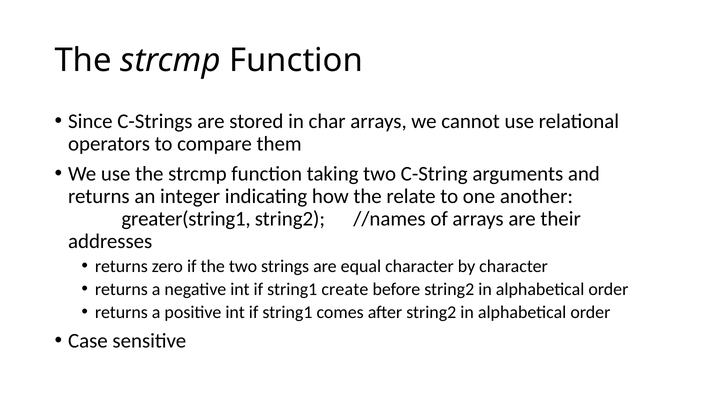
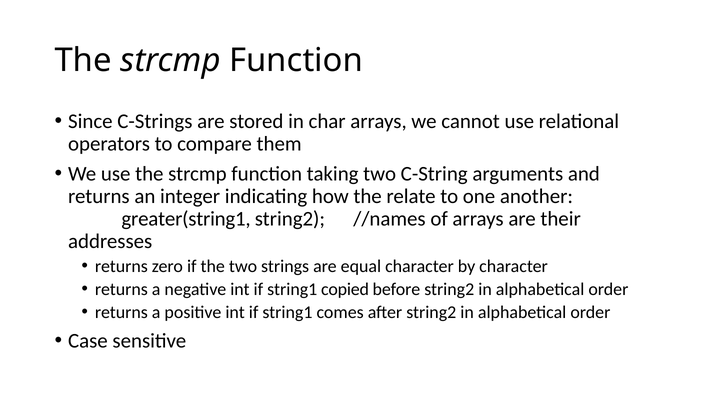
create: create -> copied
